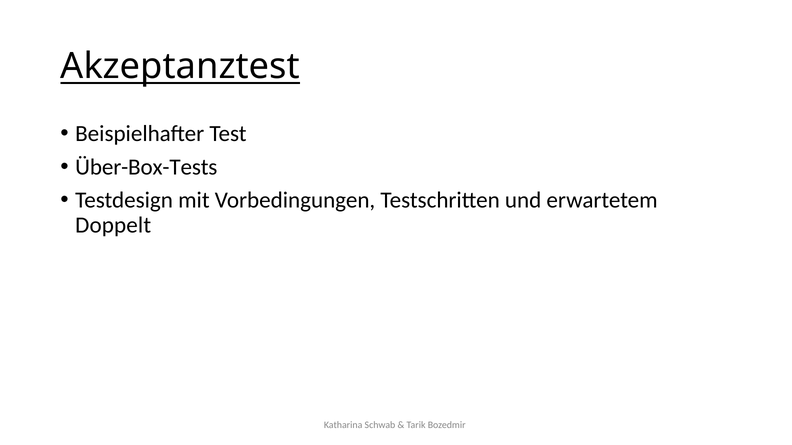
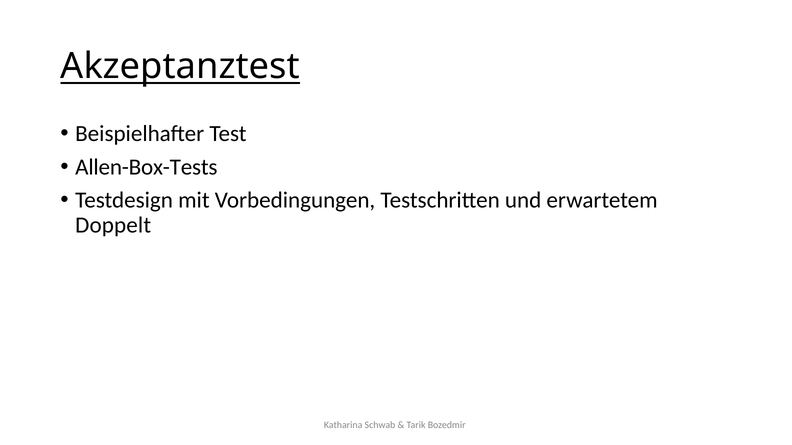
Über-Box-Tests: Über-Box-Tests -> Allen-Box-Tests
